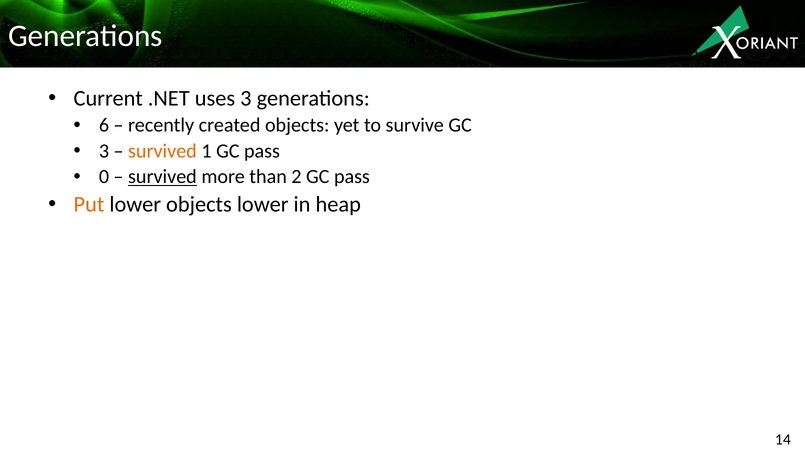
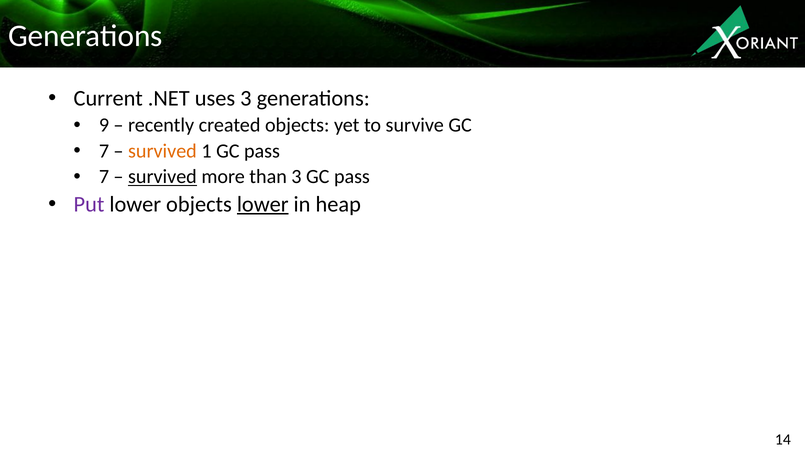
6: 6 -> 9
3 at (104, 151): 3 -> 7
0 at (104, 177): 0 -> 7
than 2: 2 -> 3
Put colour: orange -> purple
lower at (263, 204) underline: none -> present
